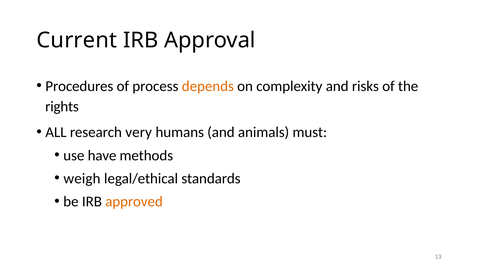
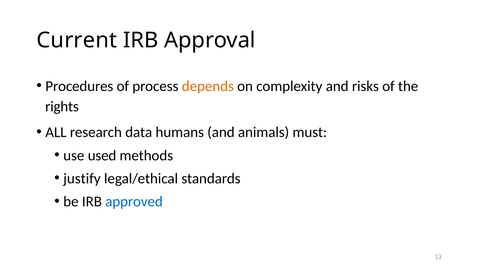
very: very -> data
have: have -> used
weigh: weigh -> justify
approved colour: orange -> blue
